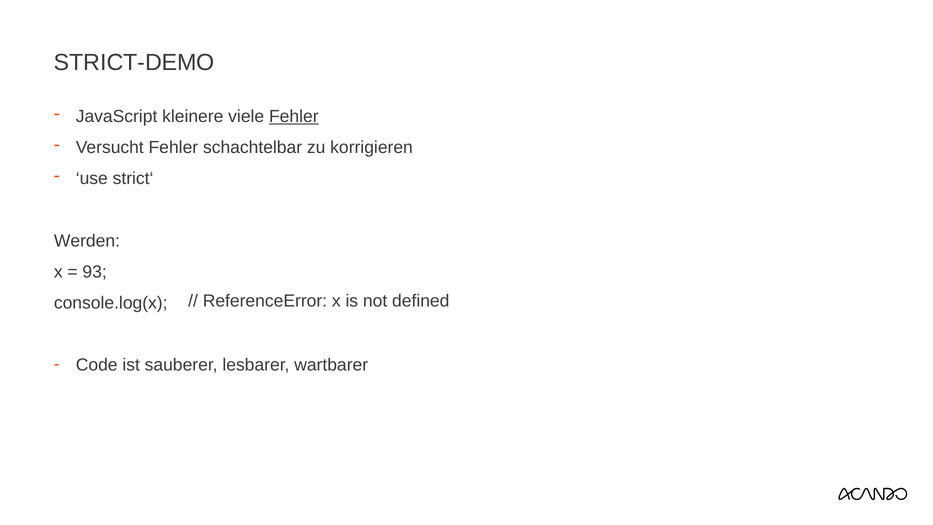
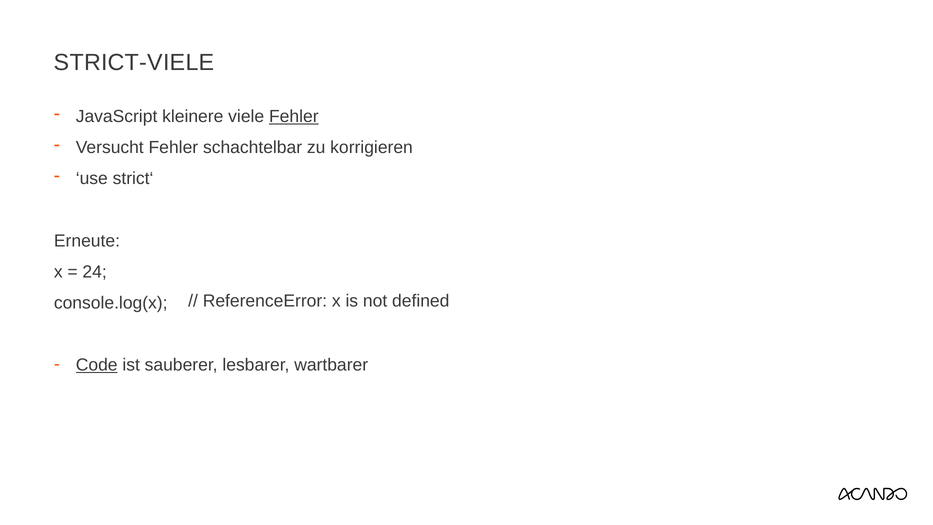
STRICT-DEMO: STRICT-DEMO -> STRICT-VIELE
Werden: Werden -> Erneute
93: 93 -> 24
Code underline: none -> present
